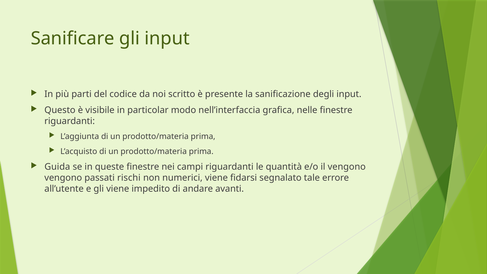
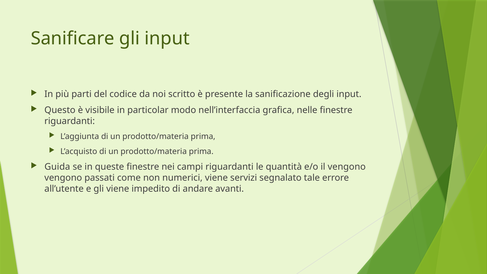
rischi: rischi -> come
fidarsi: fidarsi -> servizi
